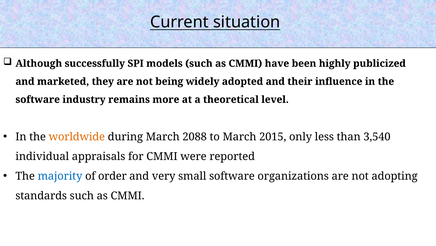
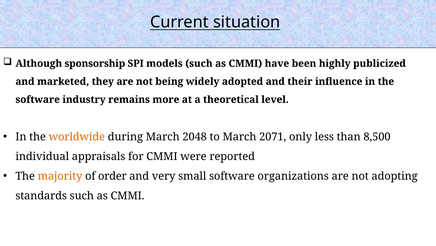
successfully: successfully -> sponsorship
2088: 2088 -> 2048
2015: 2015 -> 2071
3,540: 3,540 -> 8,500
majority colour: blue -> orange
